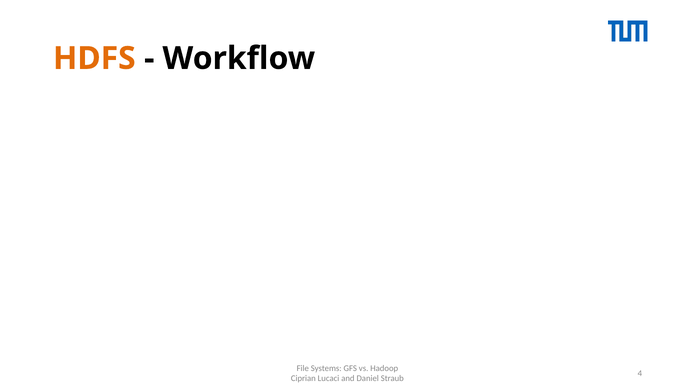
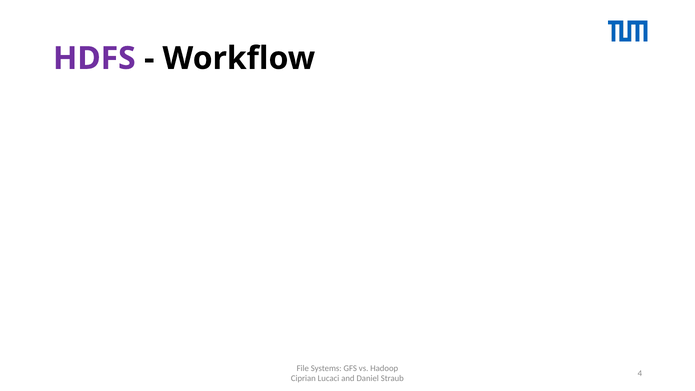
HDFS colour: orange -> purple
